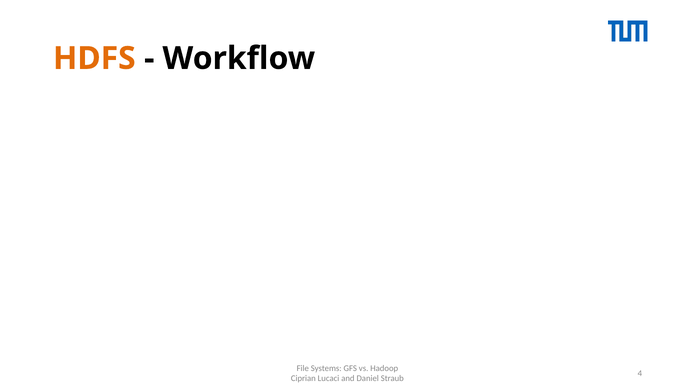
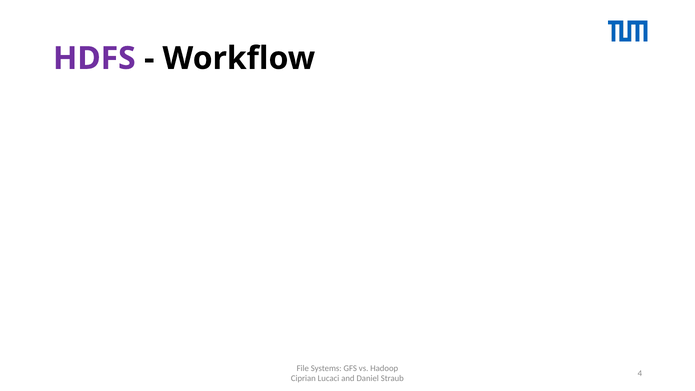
HDFS colour: orange -> purple
